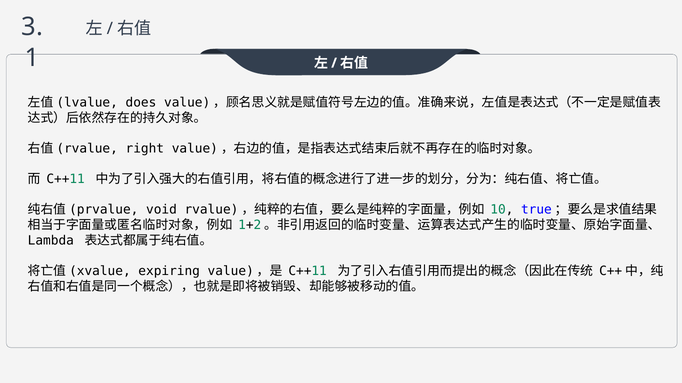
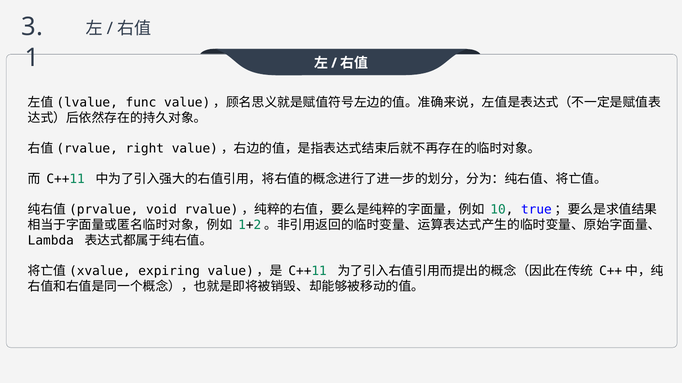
does: does -> func
